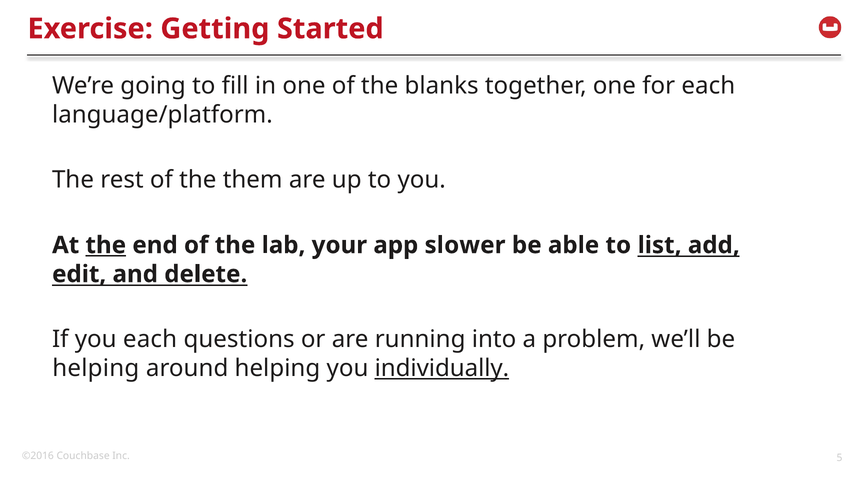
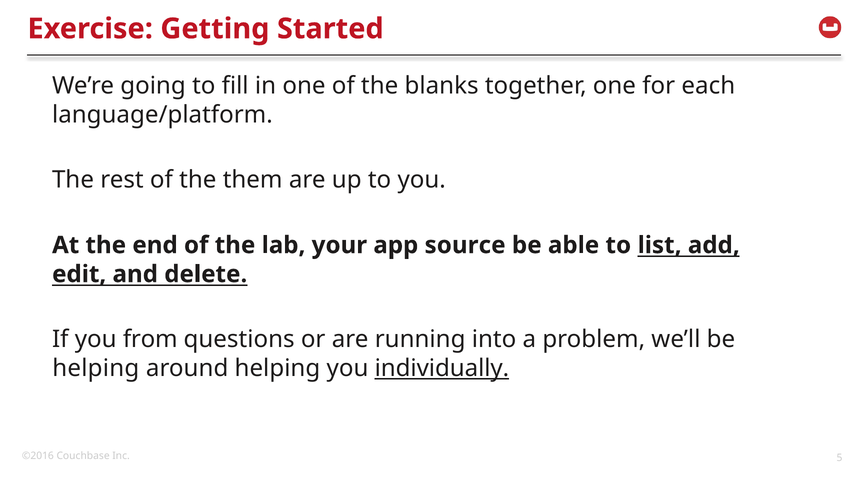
the at (106, 245) underline: present -> none
slower: slower -> source
you each: each -> from
